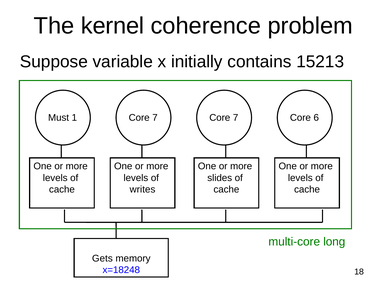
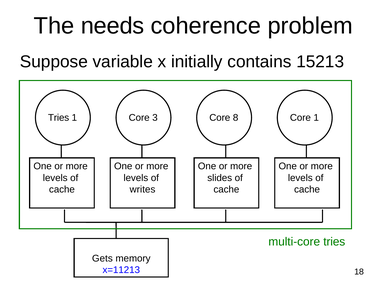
kernel: kernel -> needs
Must at (59, 118): Must -> Tries
1 Core 7: 7 -> 3
7 at (236, 118): 7 -> 8
Core 6: 6 -> 1
multi-core long: long -> tries
x=18248: x=18248 -> x=11213
